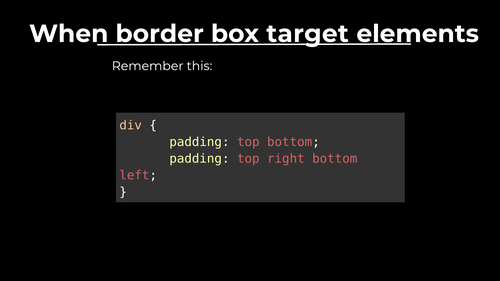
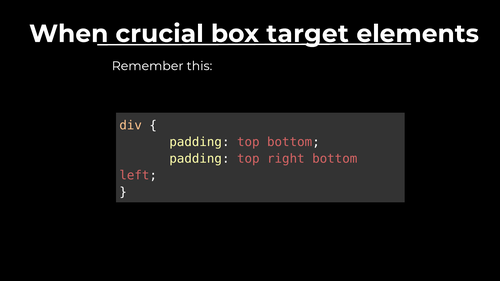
border: border -> crucial
